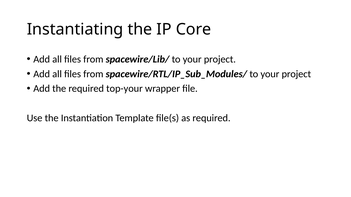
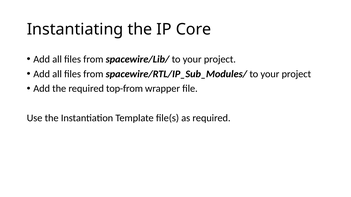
top-your: top-your -> top-from
